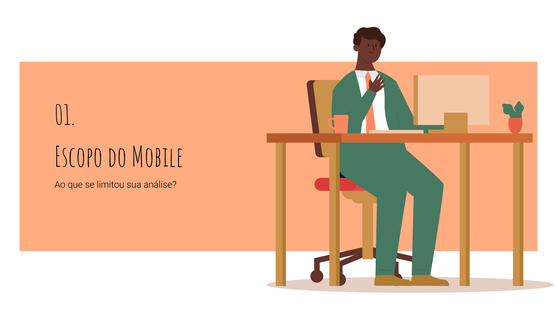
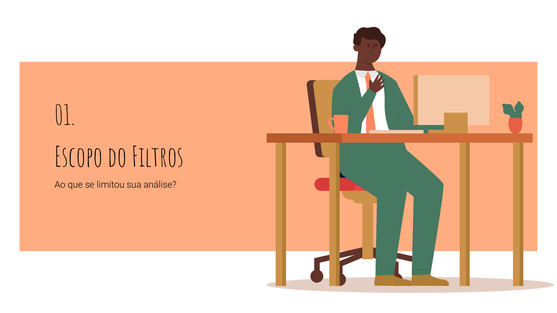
Mobile: Mobile -> Filtros
